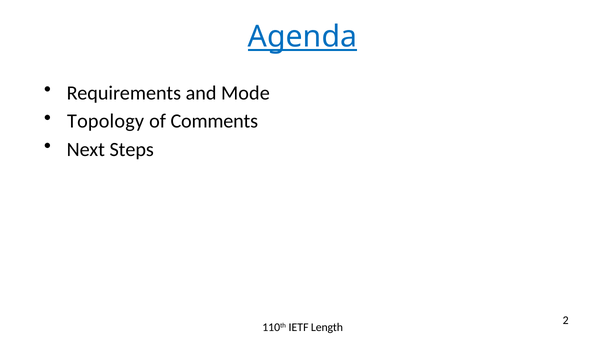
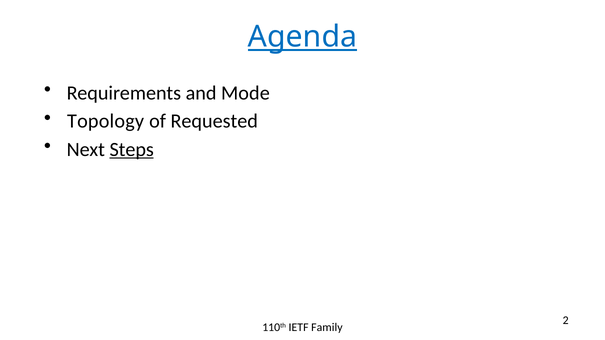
Comments: Comments -> Requested
Steps underline: none -> present
Length: Length -> Family
